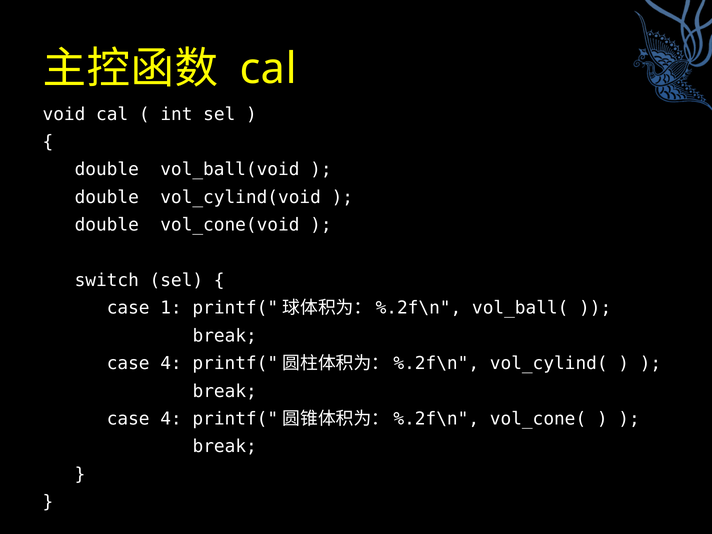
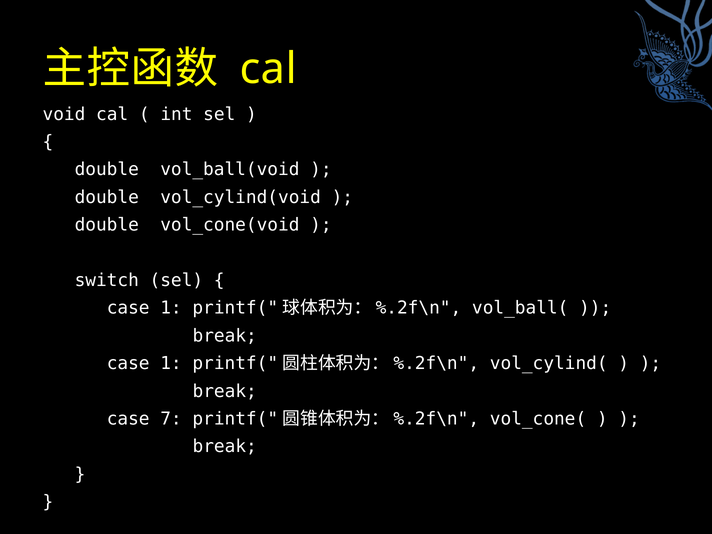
4 at (171, 363): 4 -> 1
4 at (171, 419): 4 -> 7
